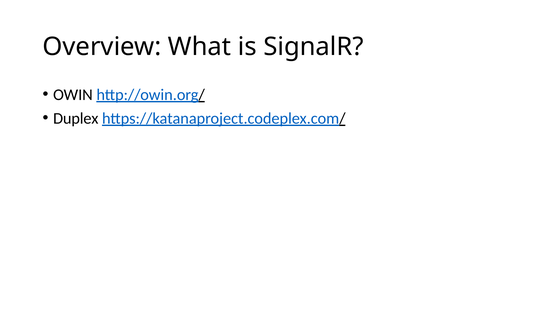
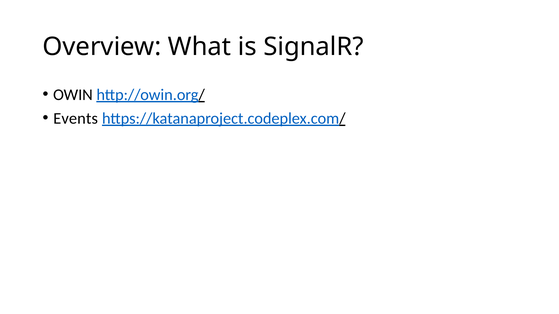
Duplex: Duplex -> Events
